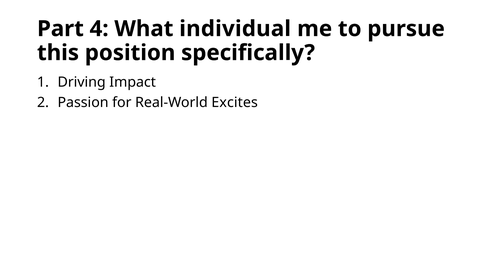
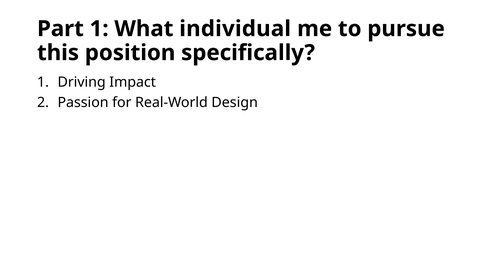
Part 4: 4 -> 1
Excites: Excites -> Design
